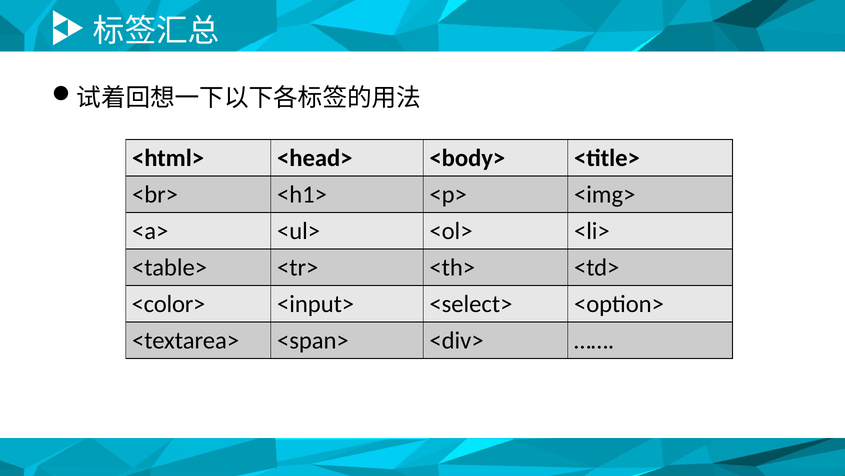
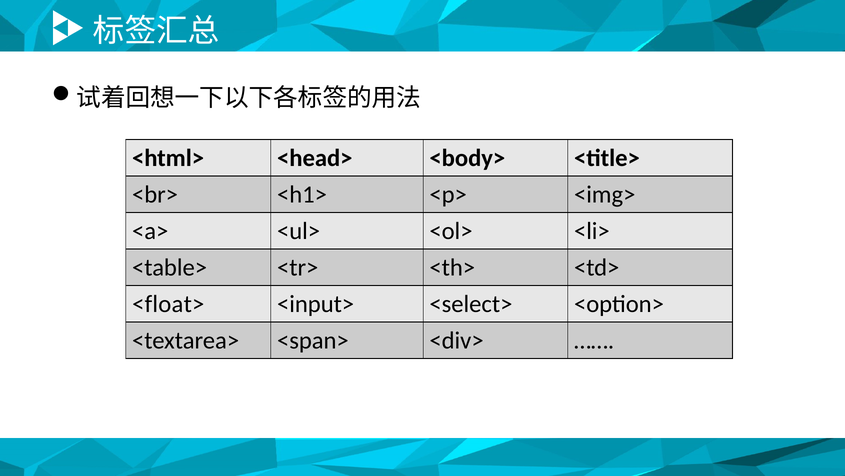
<color>: <color> -> <float>
